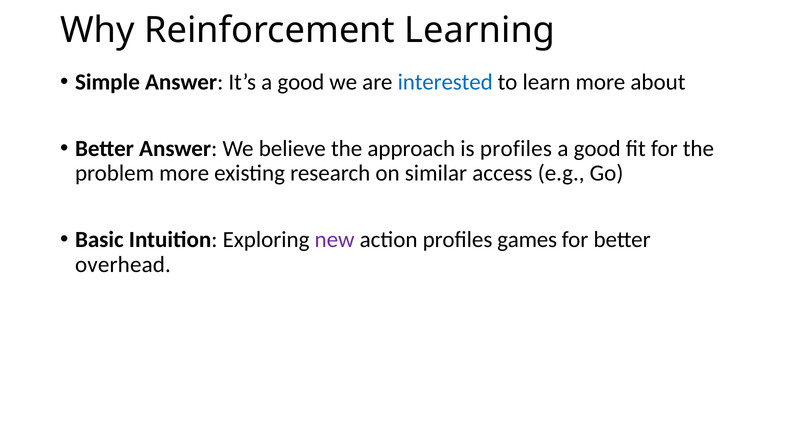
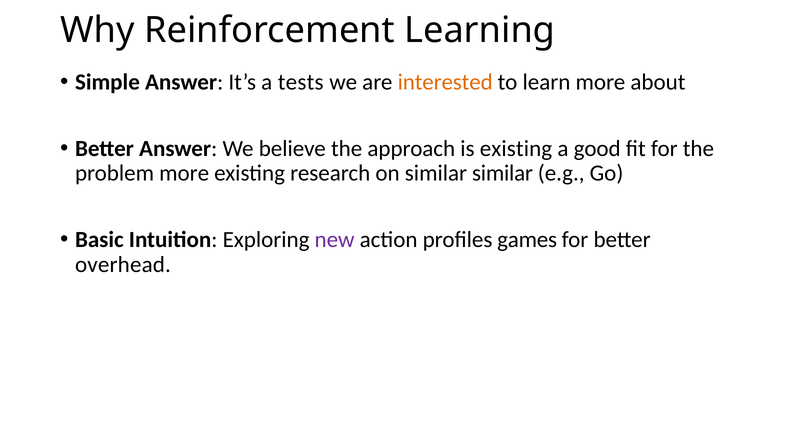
It’s a good: good -> tests
interested colour: blue -> orange
is profiles: profiles -> existing
similar access: access -> similar
